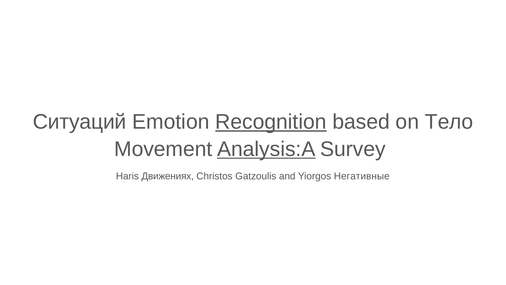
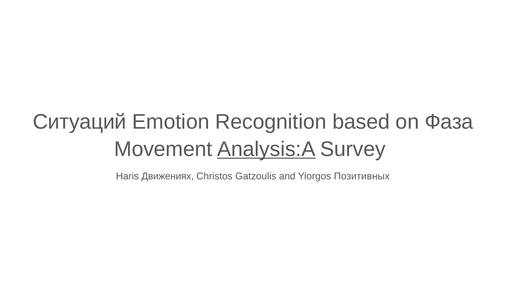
Recognition underline: present -> none
Тело: Тело -> Фаза
Негативные: Негативные -> Позитивных
